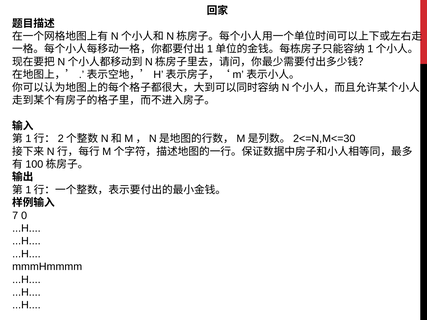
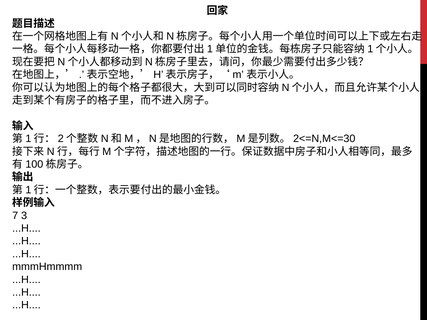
0: 0 -> 3
